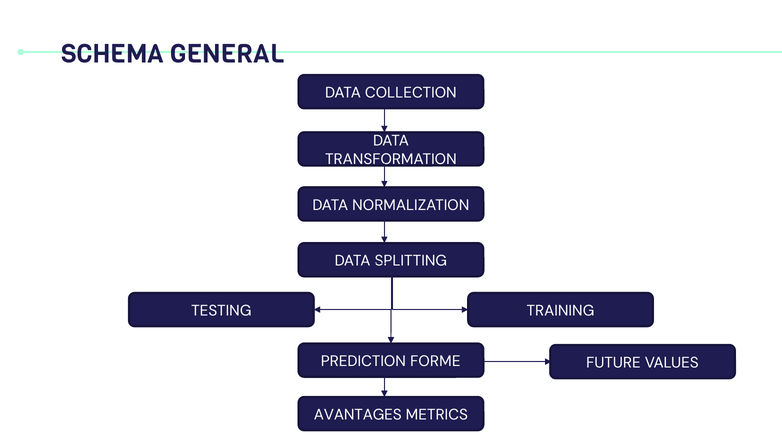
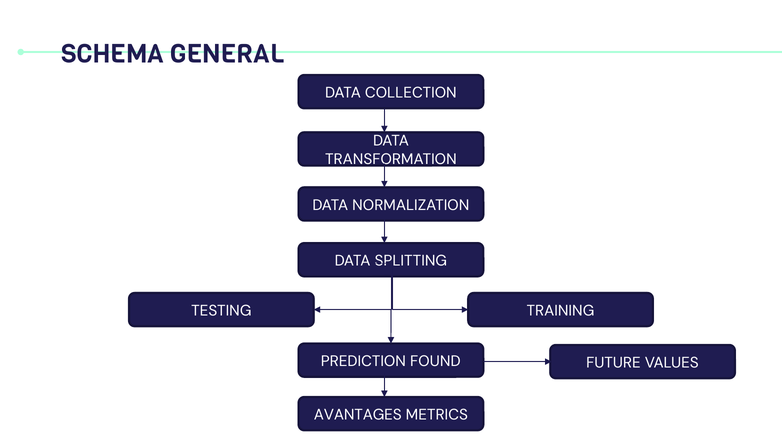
FORME: FORME -> FOUND
